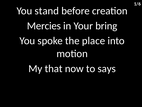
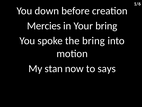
stand: stand -> down
the place: place -> bring
that: that -> stan
